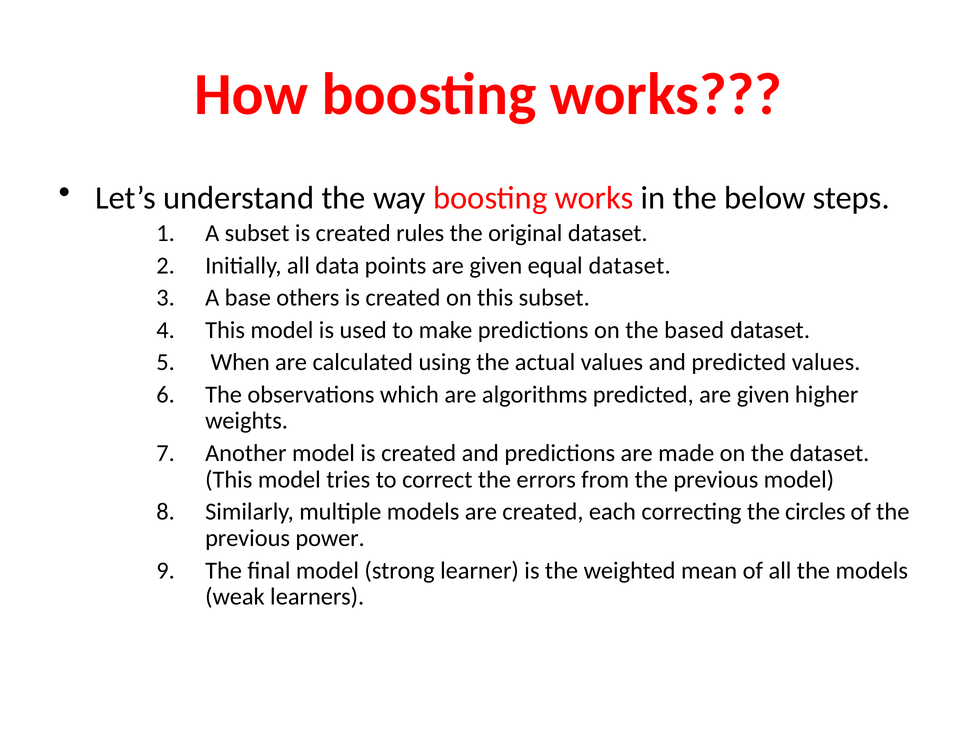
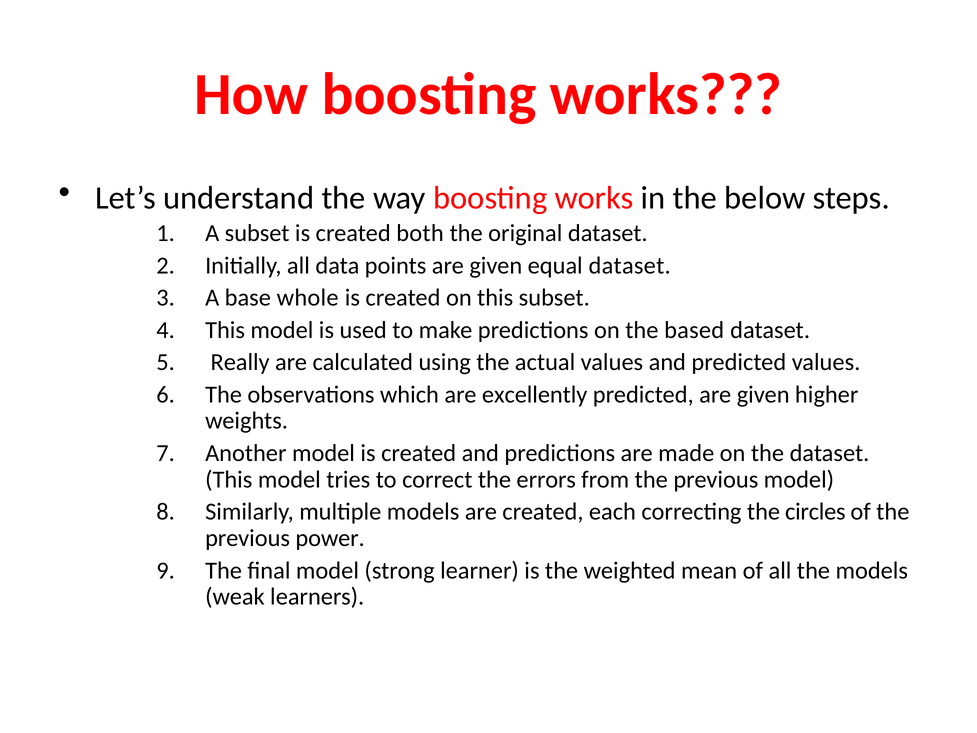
rules: rules -> both
others: others -> whole
When: When -> Really
algorithms: algorithms -> excellently
